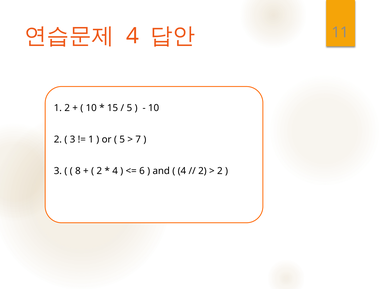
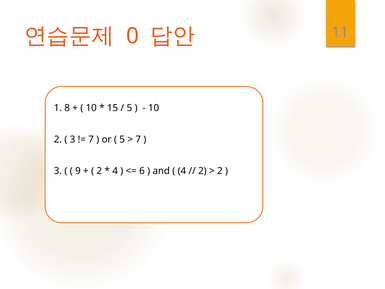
4 at (133, 36): 4 -> 0
1 2: 2 -> 8
1 at (91, 139): 1 -> 7
8: 8 -> 9
